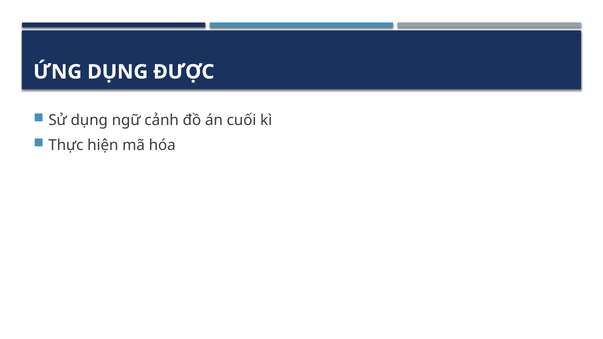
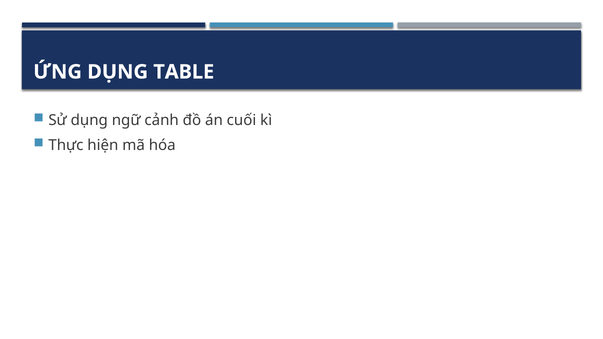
ĐƯỢC: ĐƯỢC -> TABLE
